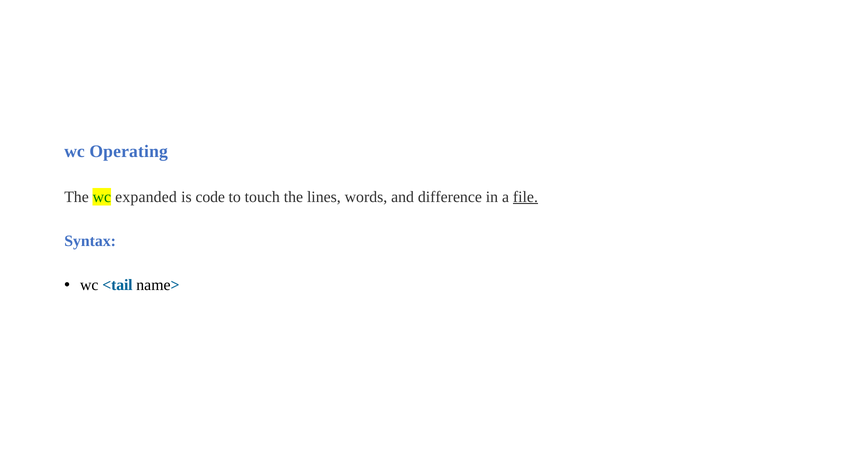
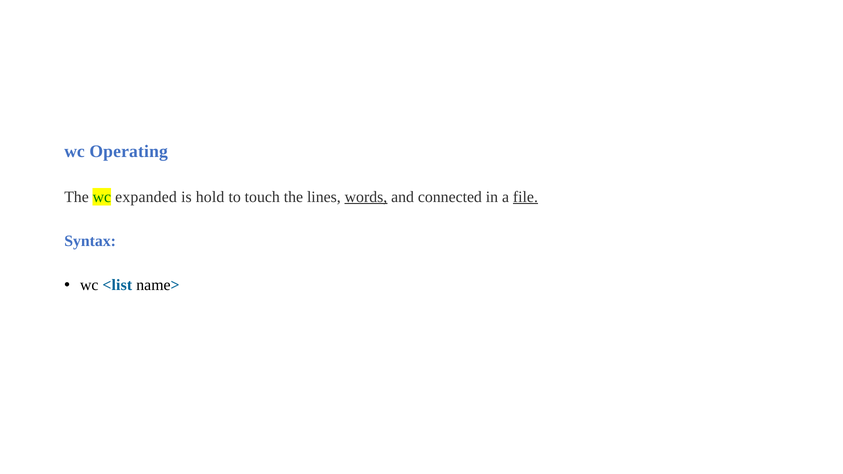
code: code -> hold
words underline: none -> present
difference: difference -> connected
<tail: <tail -> <list
